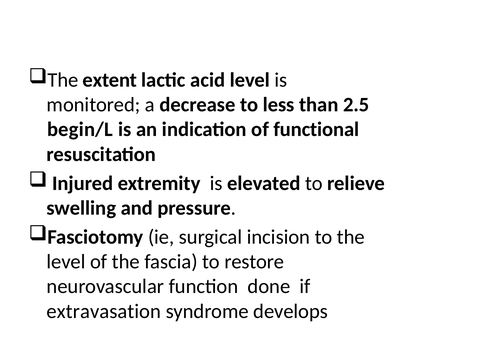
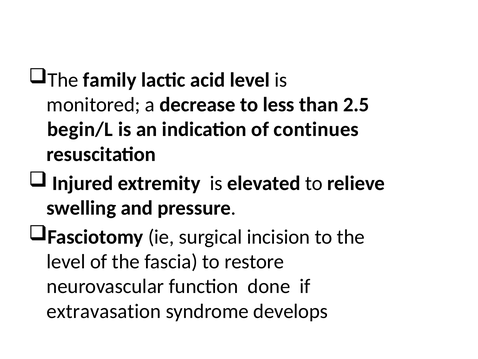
extent: extent -> family
functional: functional -> continues
